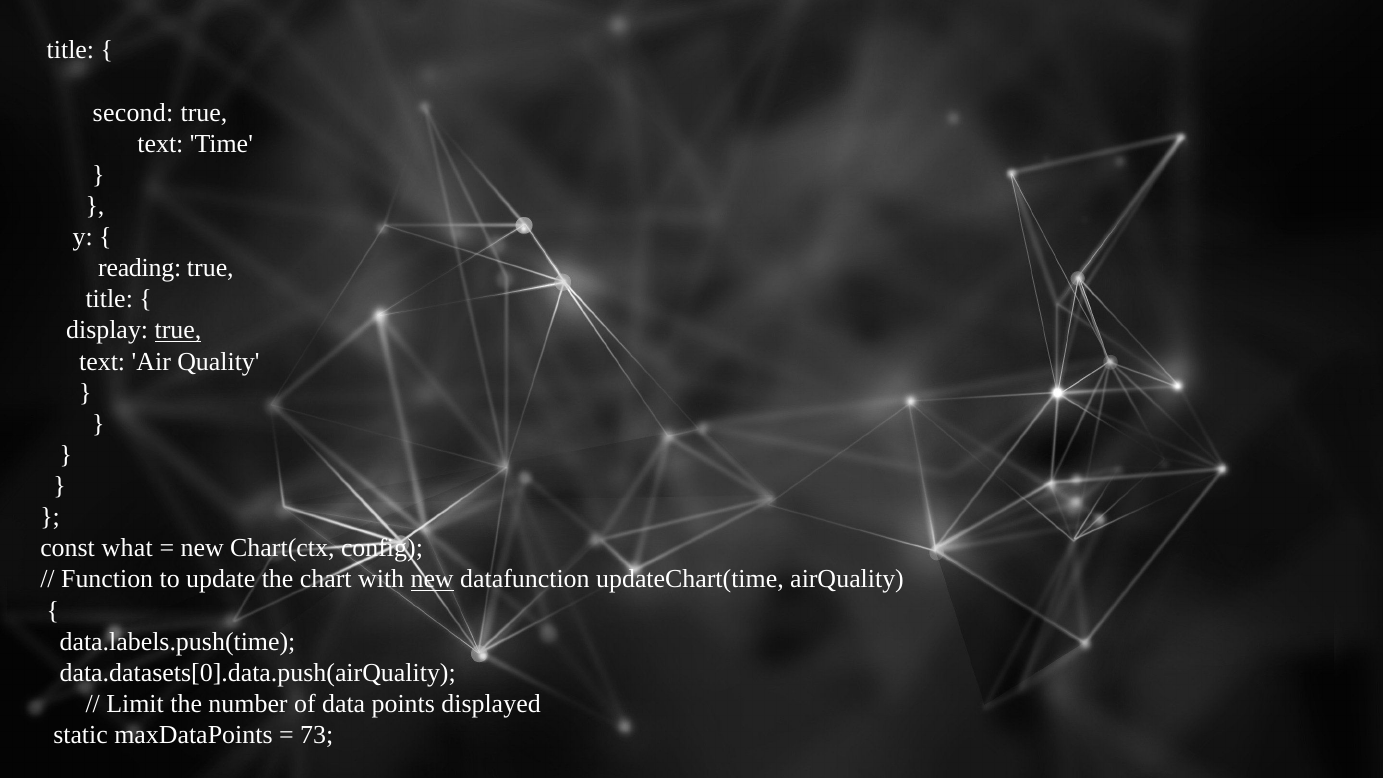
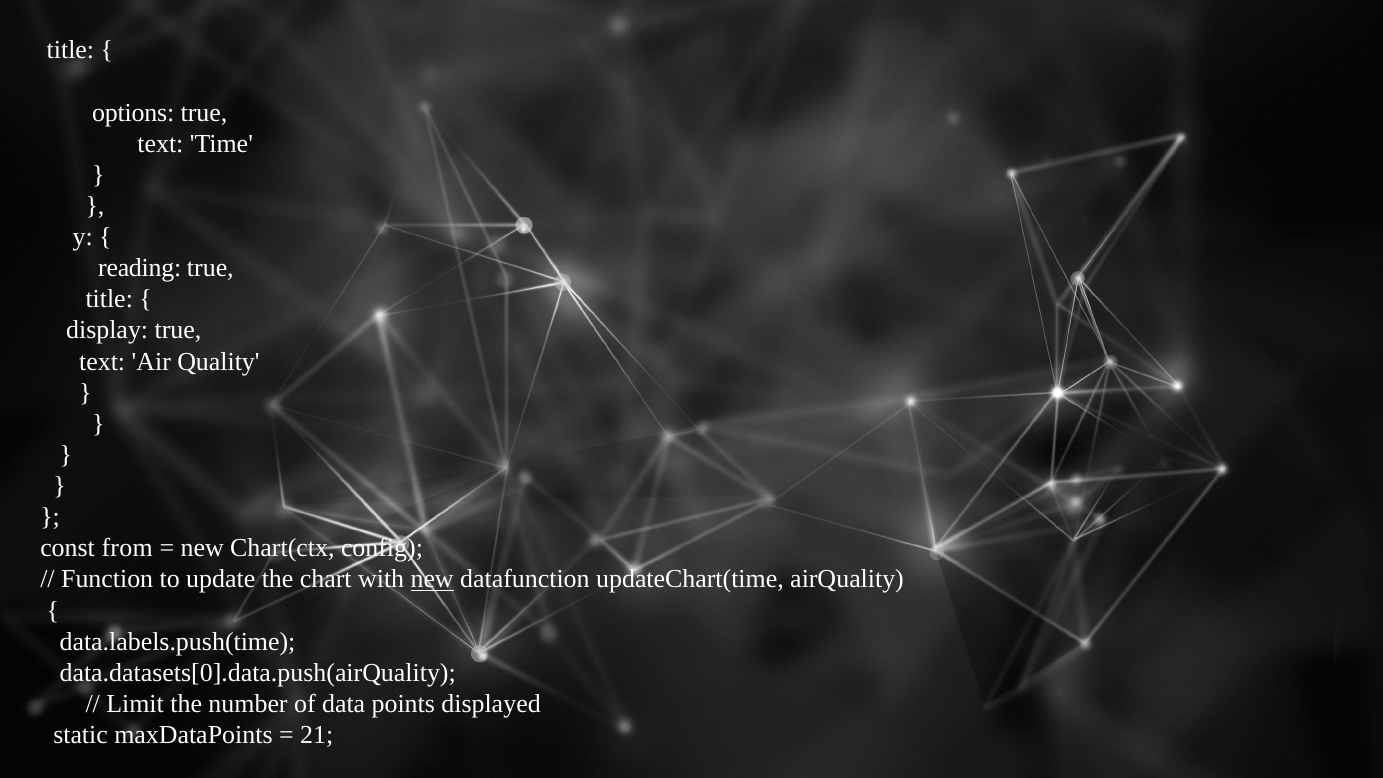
second: second -> options
true at (178, 330) underline: present -> none
what: what -> from
73: 73 -> 21
